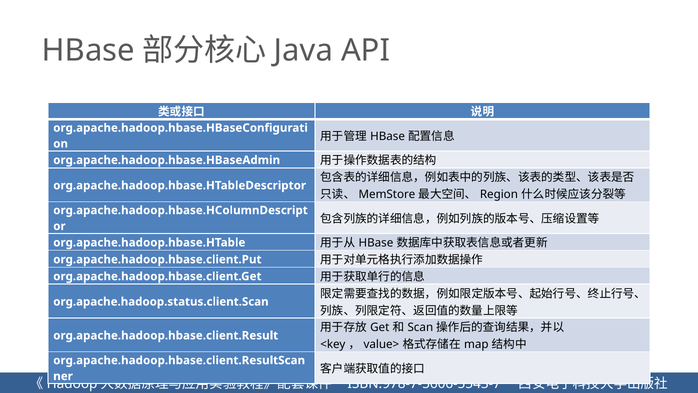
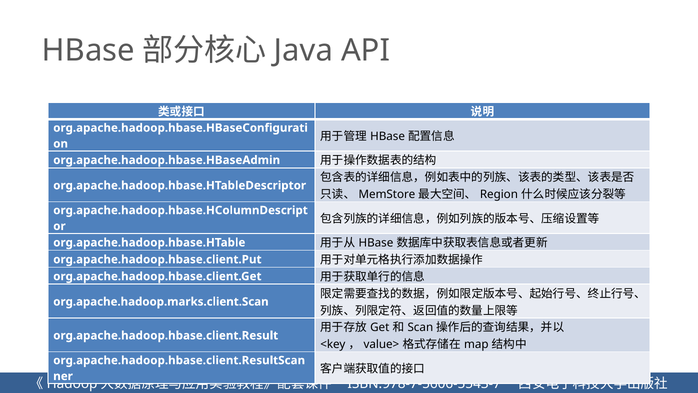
org.apache.hadoop.status.client.Scan: org.apache.hadoop.status.client.Scan -> org.apache.hadoop.marks.client.Scan
